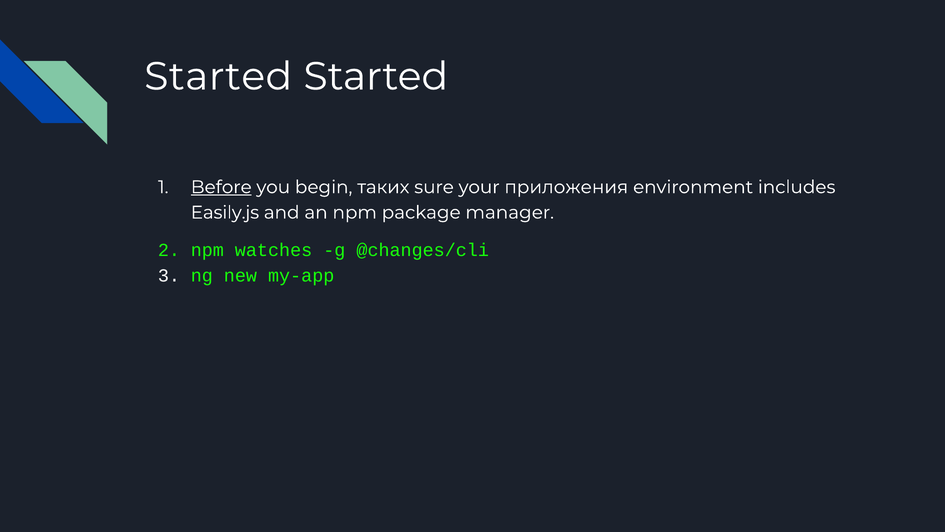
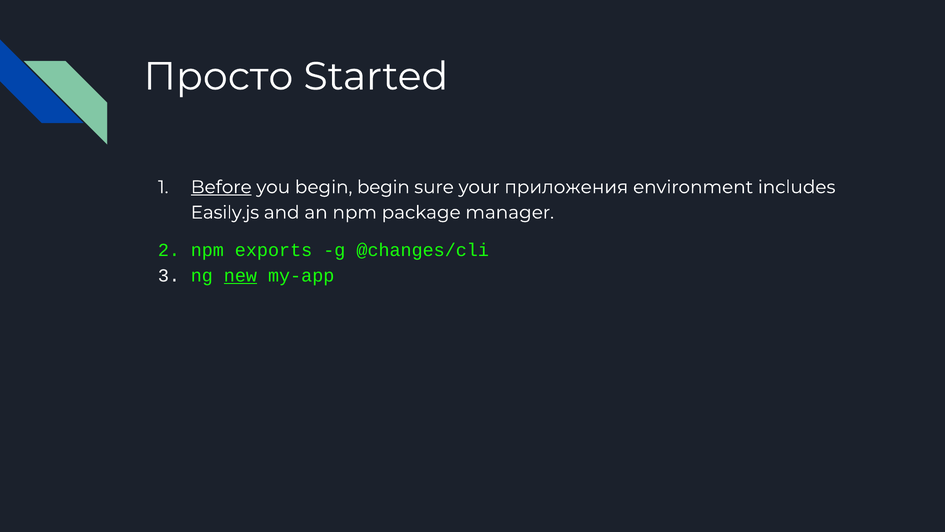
Started at (218, 77): Started -> Просто
begin таких: таких -> begin
watches: watches -> exports
new underline: none -> present
